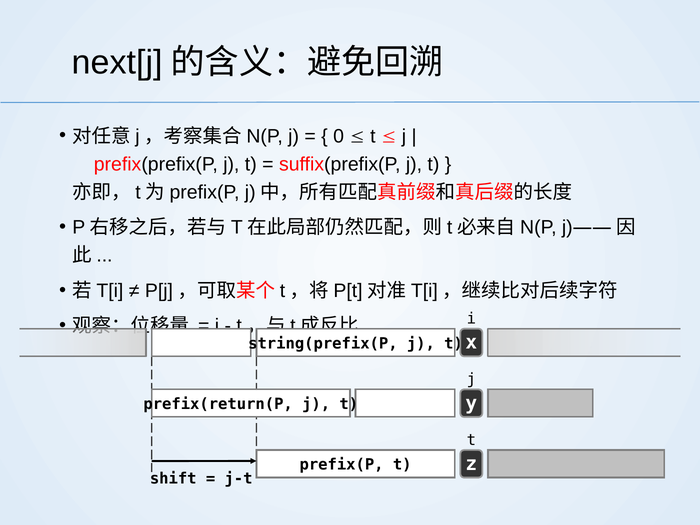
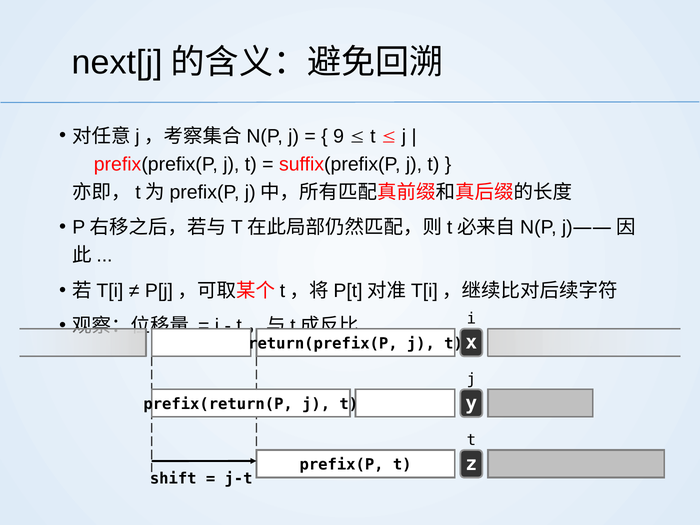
0: 0 -> 9
string(prefix(P: string(prefix(P -> return(prefix(P
